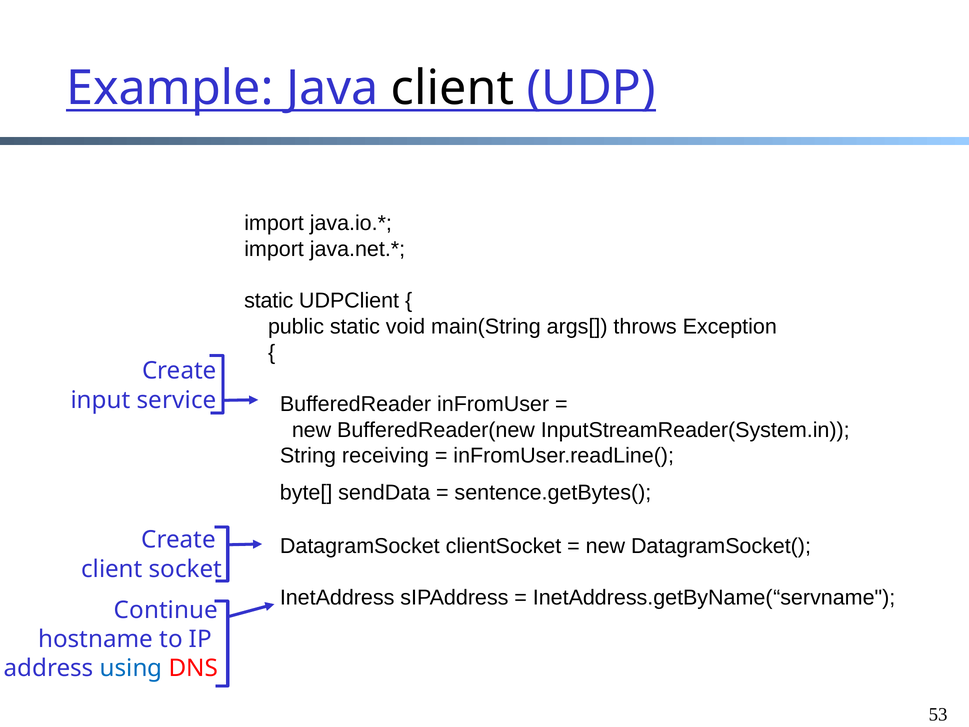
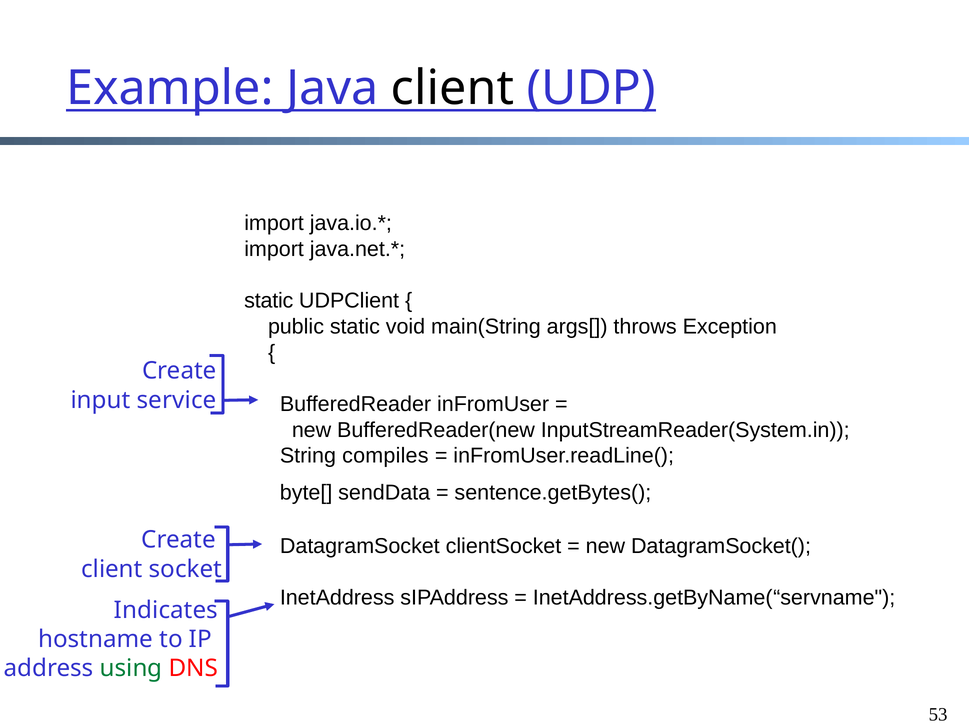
receiving: receiving -> compiles
Continue: Continue -> Indicates
using colour: blue -> green
